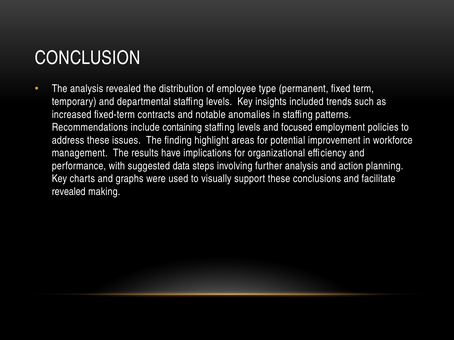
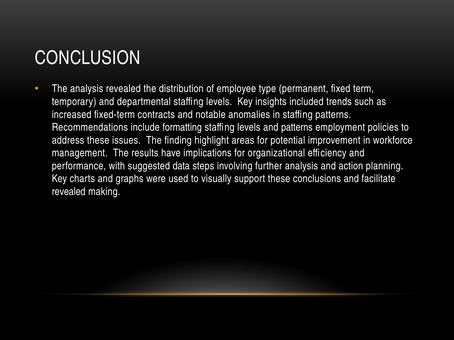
containing: containing -> formatting
and focused: focused -> patterns
